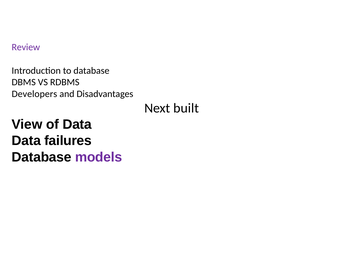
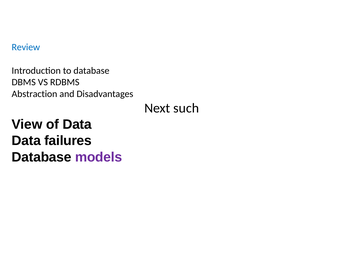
Review colour: purple -> blue
Developers: Developers -> Abstraction
built: built -> such
